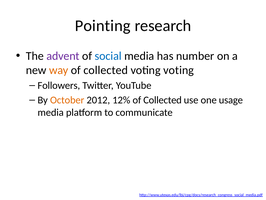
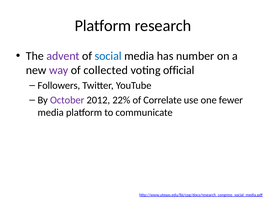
Pointing at (103, 26): Pointing -> Platform
way colour: orange -> purple
voting voting: voting -> official
October colour: orange -> purple
12%: 12% -> 22%
Collected at (163, 100): Collected -> Correlate
usage: usage -> fewer
